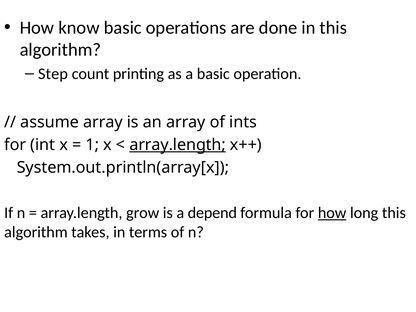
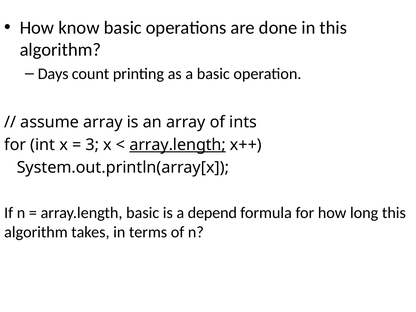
Step: Step -> Days
1: 1 -> 3
array.length grow: grow -> basic
how at (332, 213) underline: present -> none
